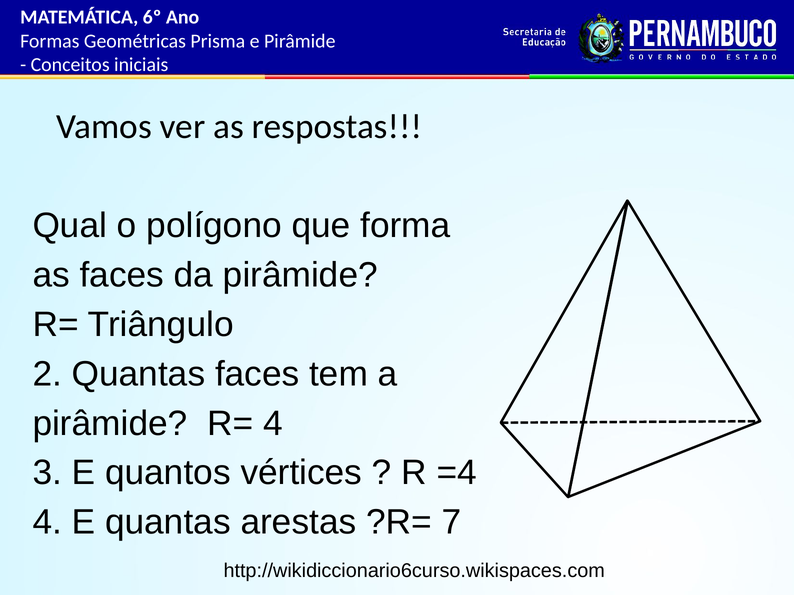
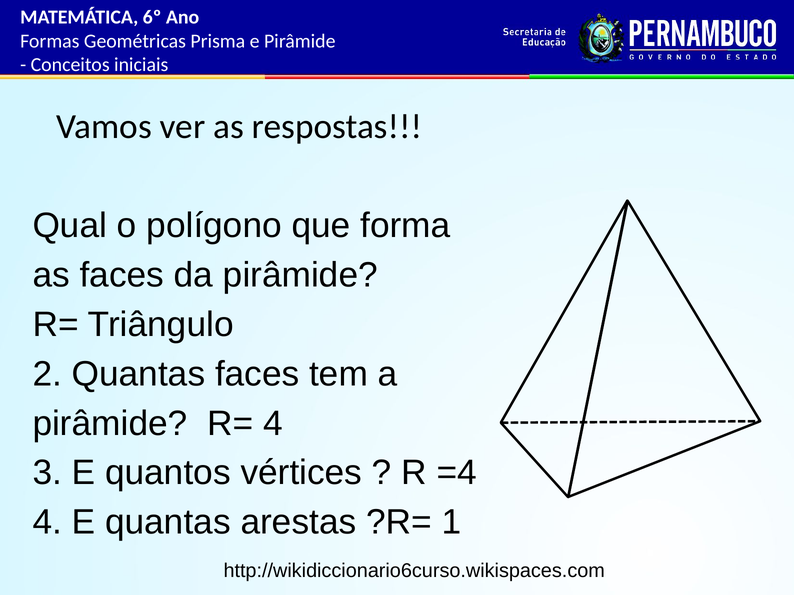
7: 7 -> 1
